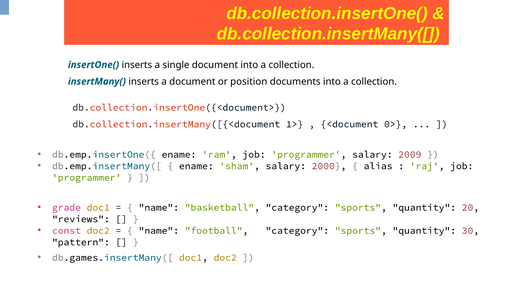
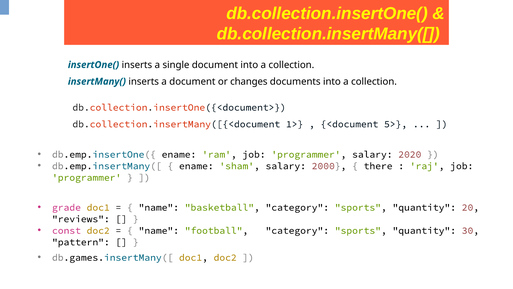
position: position -> changes
0>: 0> -> 5>
2009: 2009 -> 2020
alias: alias -> there
